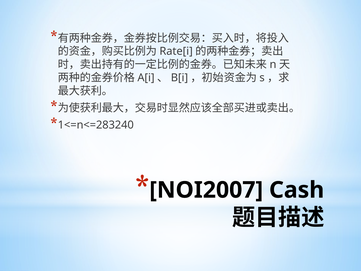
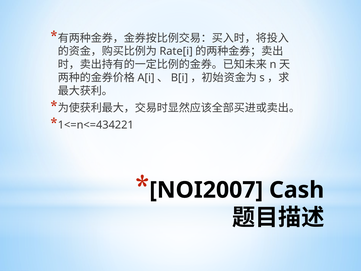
1<=n<=283240: 1<=n<=283240 -> 1<=n<=434221
